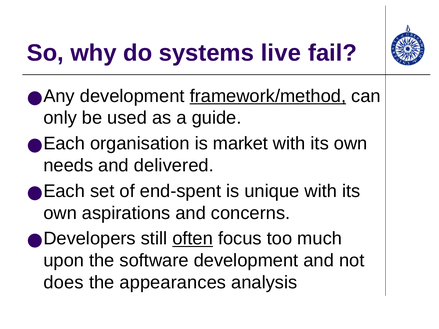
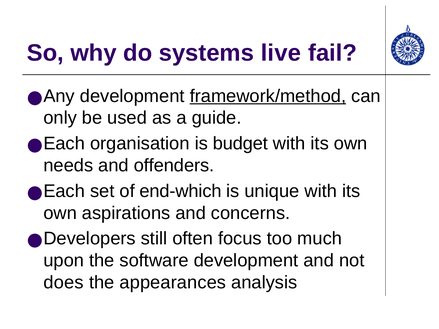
market: market -> budget
delivered: delivered -> offenders
end-spent: end-spent -> end-which
often underline: present -> none
